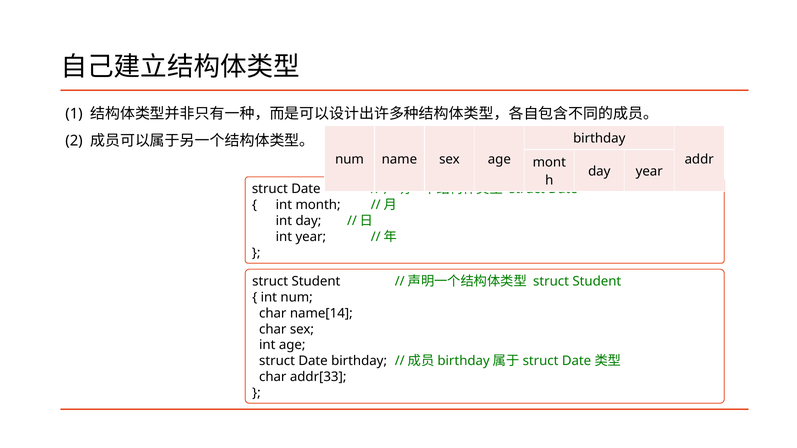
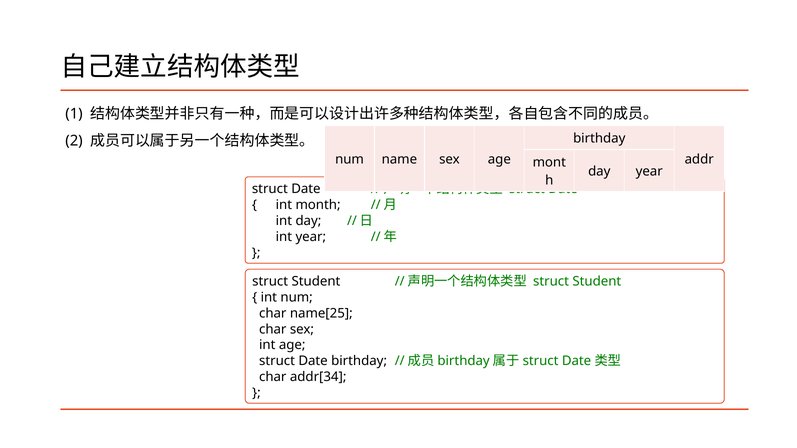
name[14: name[14 -> name[25
addr[33: addr[33 -> addr[34
